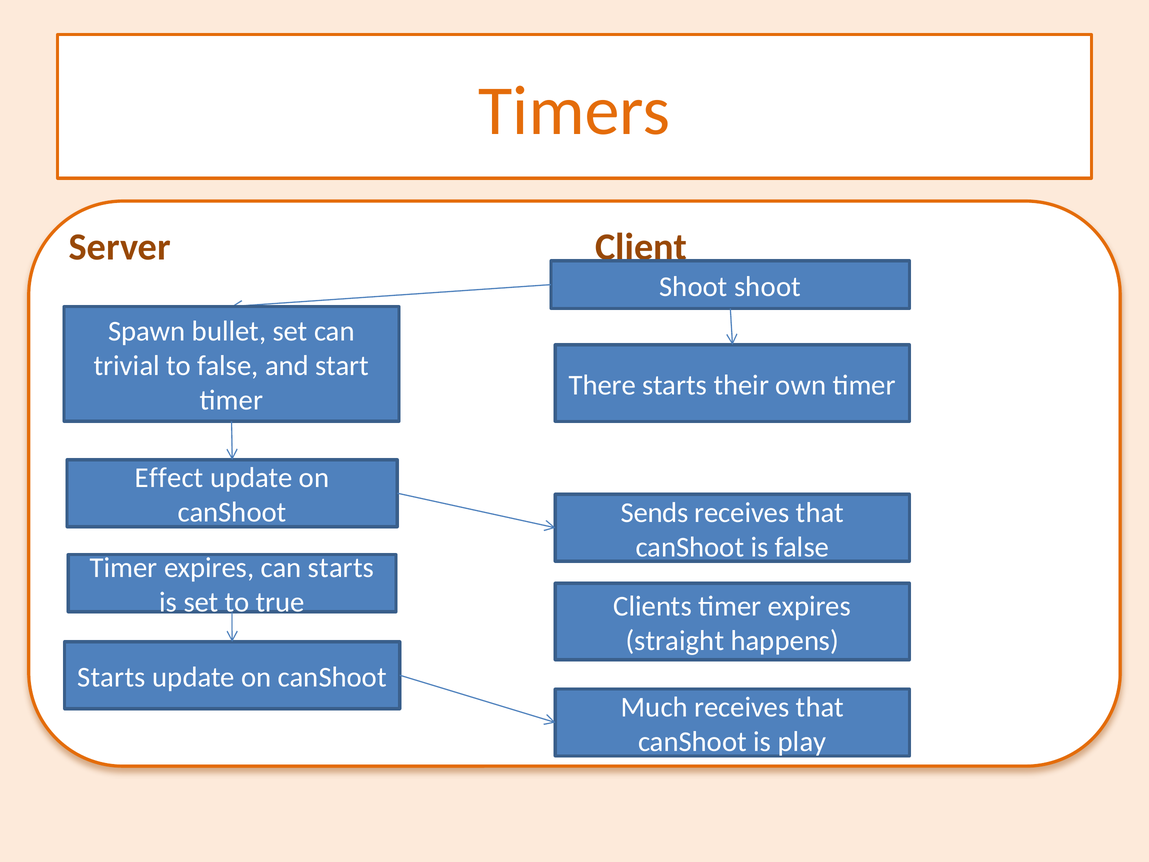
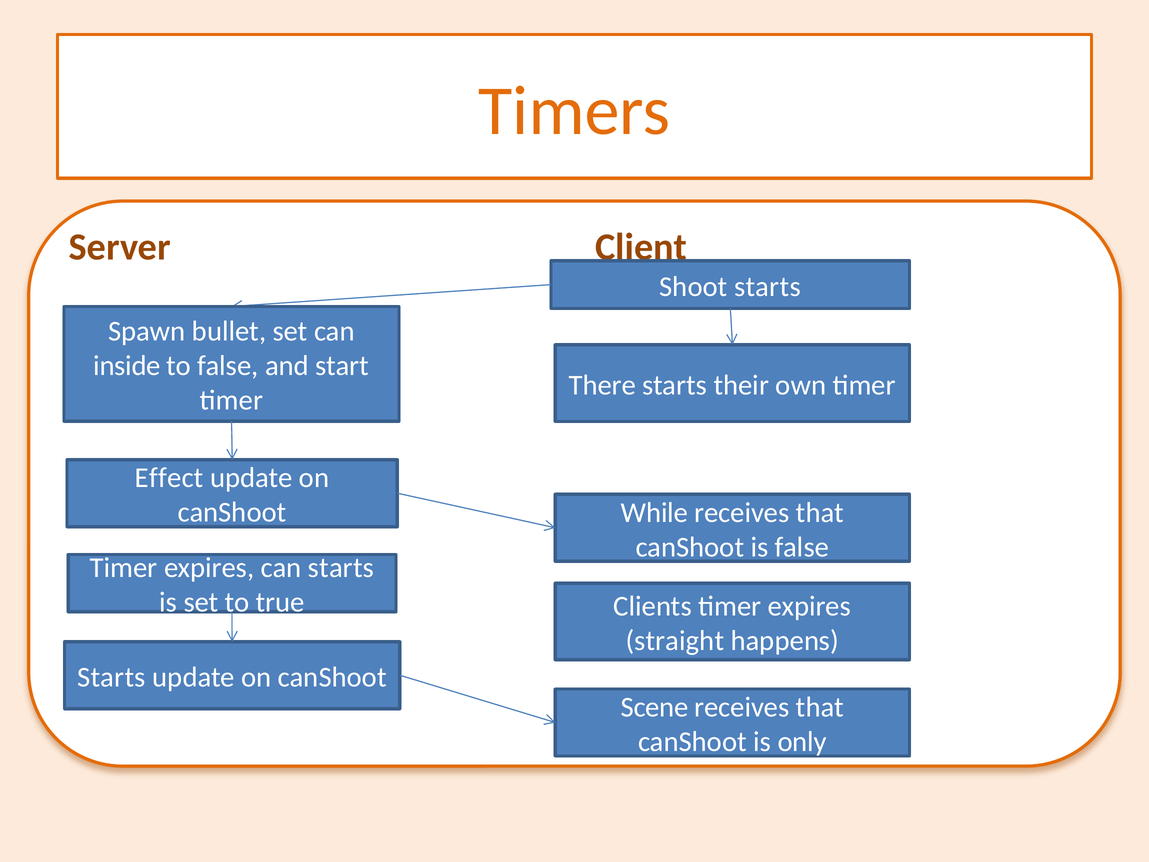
Shoot shoot: shoot -> starts
trivial: trivial -> inside
Sends: Sends -> While
Much: Much -> Scene
play: play -> only
